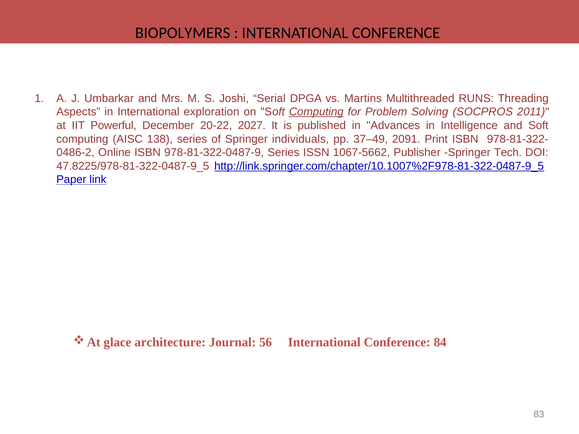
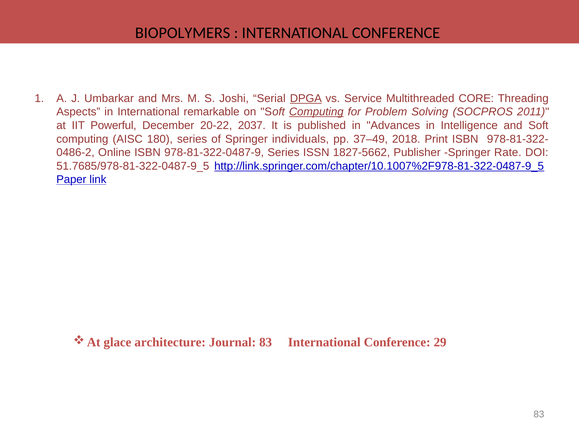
DPGA underline: none -> present
Martins: Martins -> Service
RUNS: RUNS -> CORE
exploration: exploration -> remarkable
2027: 2027 -> 2037
138: 138 -> 180
2091: 2091 -> 2018
1067-5662: 1067-5662 -> 1827-5662
Tech: Tech -> Rate
47.8225/978-81-322-0487-9_5: 47.8225/978-81-322-0487-9_5 -> 51.7685/978-81-322-0487-9_5
Journal 56: 56 -> 83
84: 84 -> 29
